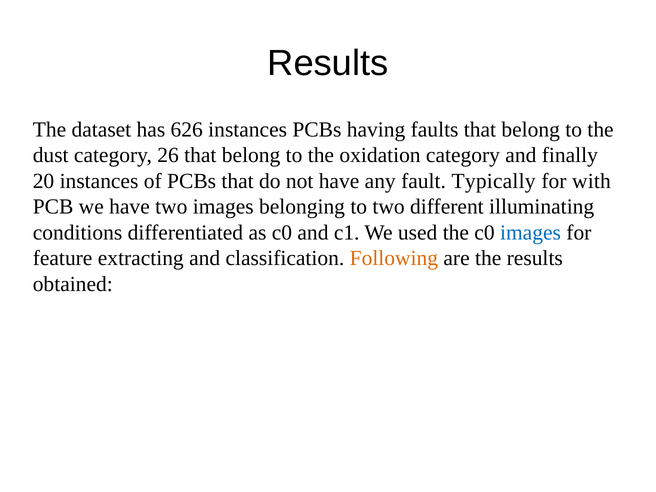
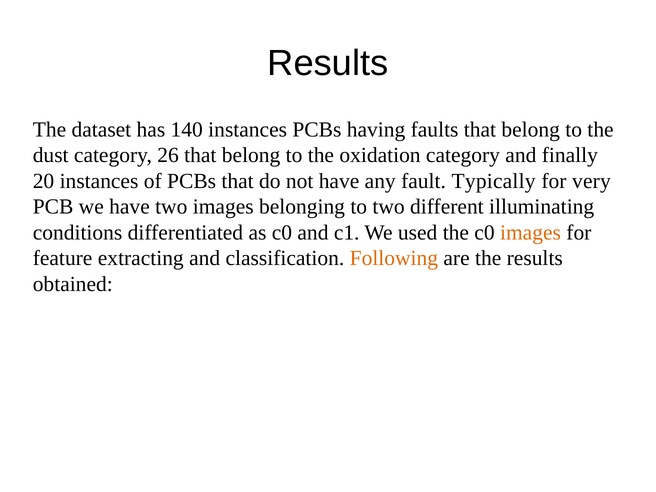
626: 626 -> 140
with: with -> very
images at (530, 233) colour: blue -> orange
